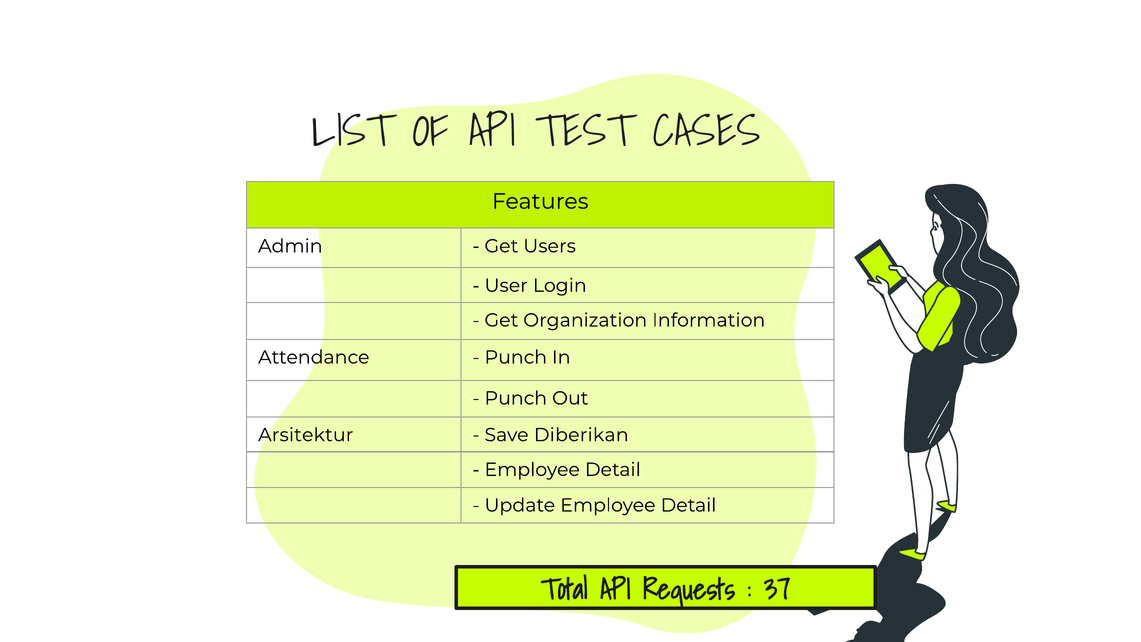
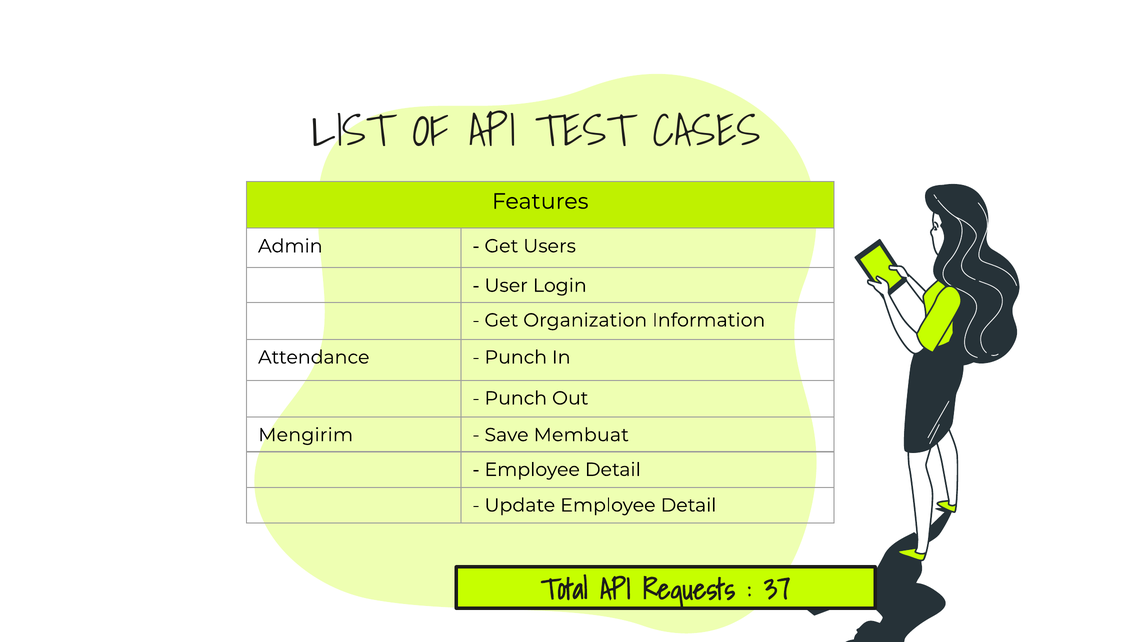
Arsitektur: Arsitektur -> Mengirim
Diberikan: Diberikan -> Membuat
